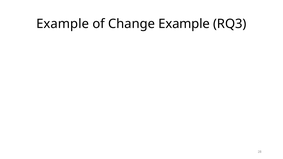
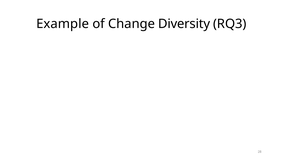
Change Example: Example -> Diversity
